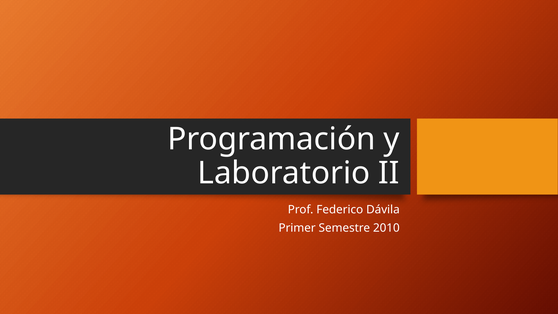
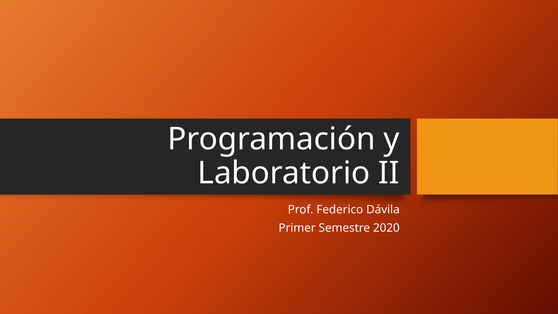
2010: 2010 -> 2020
